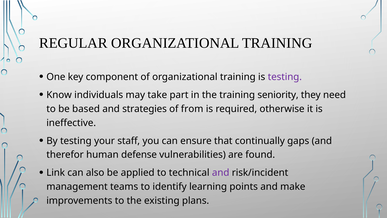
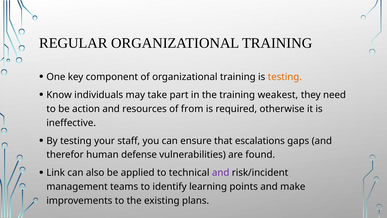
testing at (285, 77) colour: purple -> orange
seniority: seniority -> weakest
based: based -> action
strategies: strategies -> resources
continually: continually -> escalations
